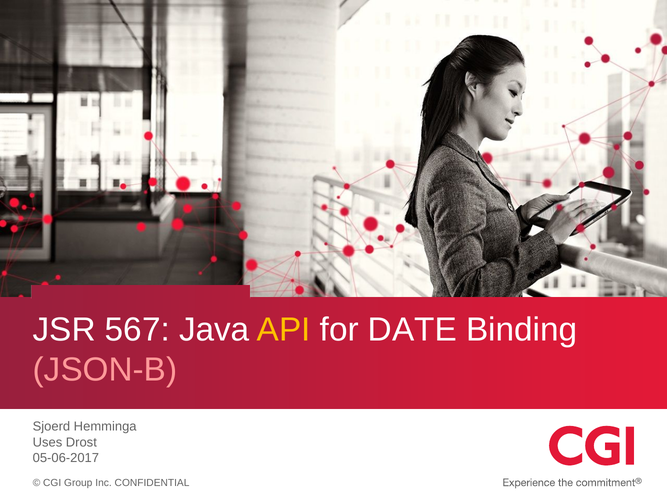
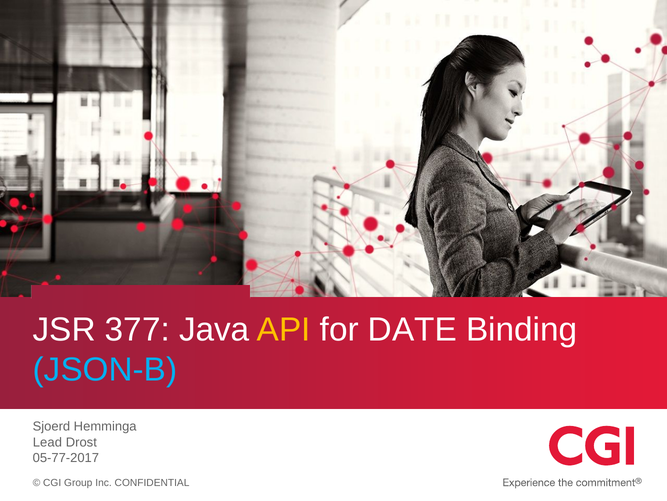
567: 567 -> 377
JSON-B colour: pink -> light blue
Uses: Uses -> Lead
05-06-2017: 05-06-2017 -> 05-77-2017
